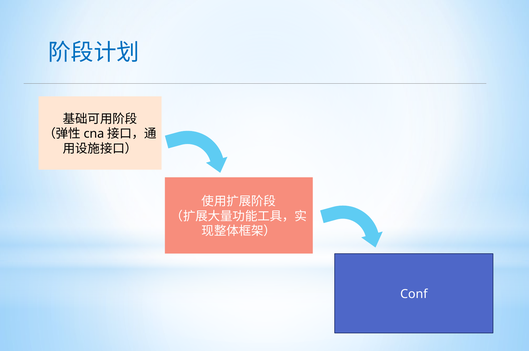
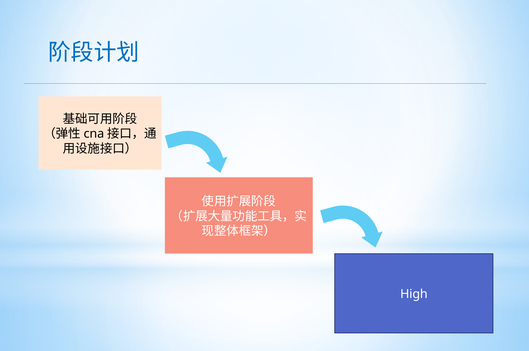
Conf: Conf -> High
